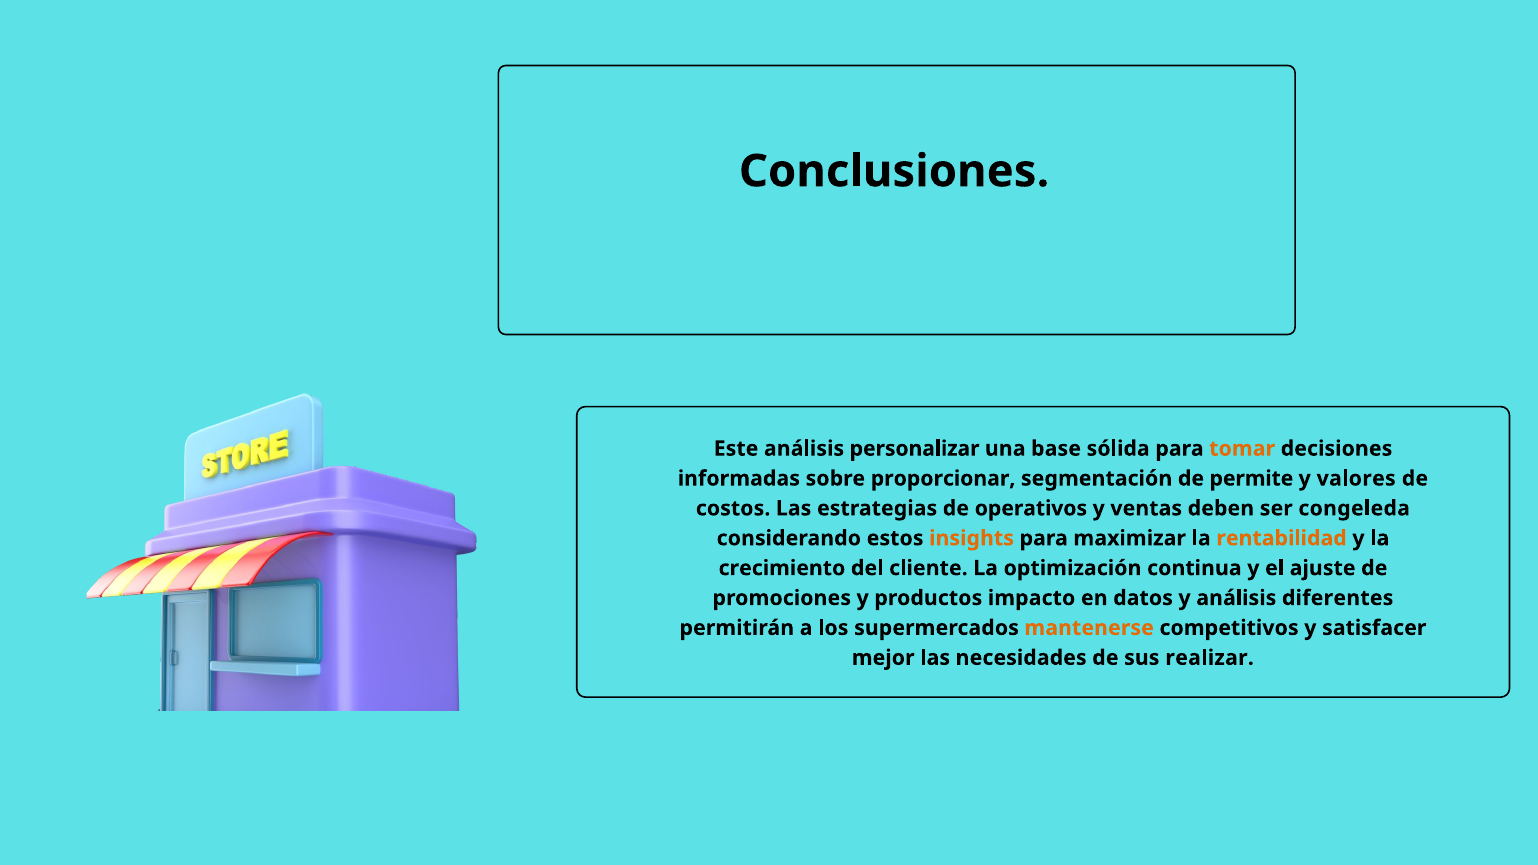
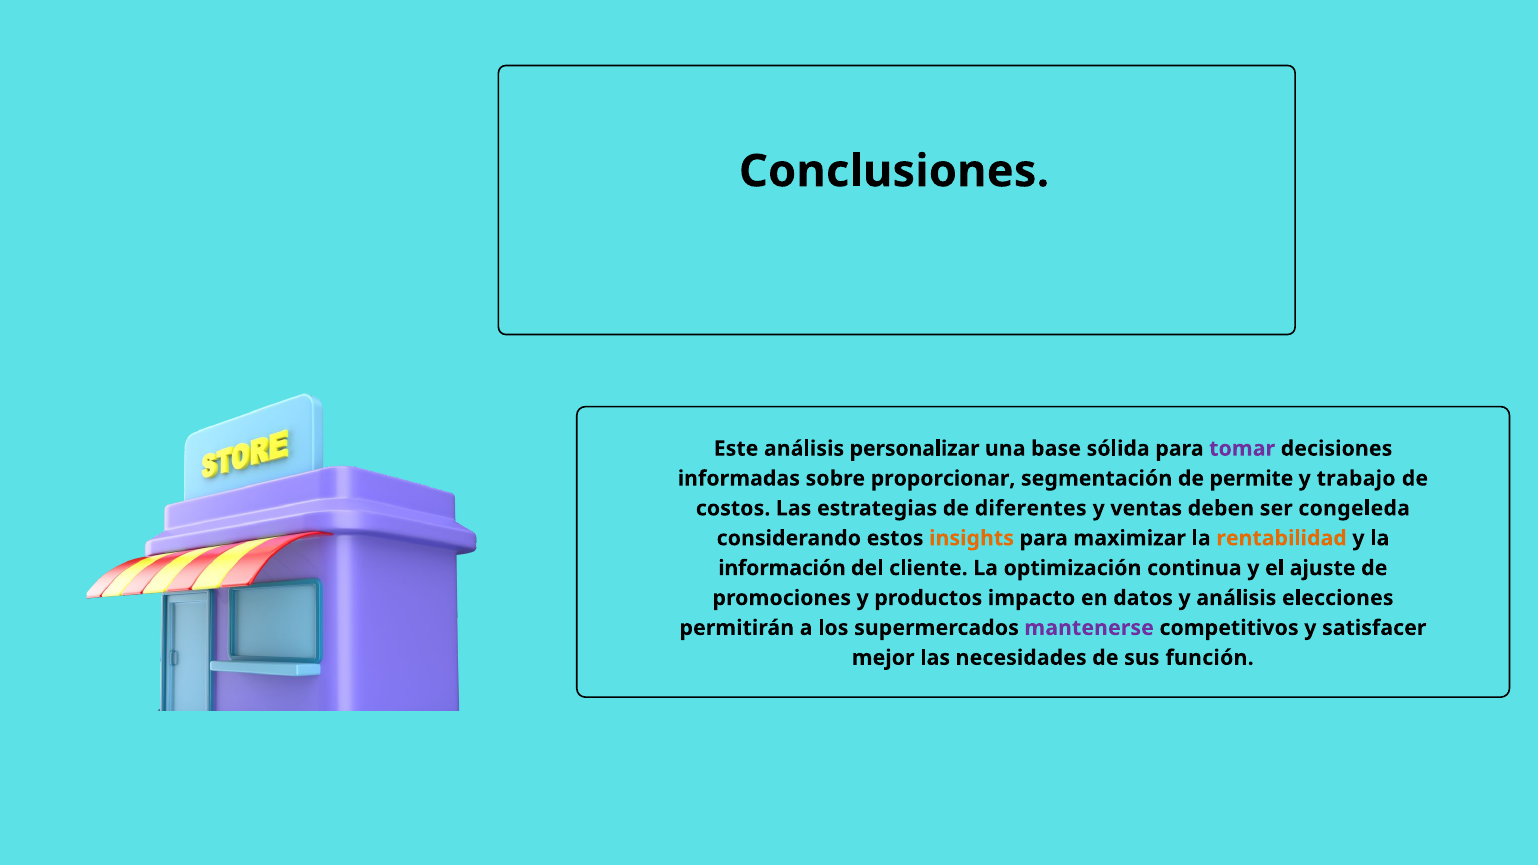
tomar colour: orange -> purple
valores: valores -> trabajo
operativos: operativos -> diferentes
crecimiento: crecimiento -> información
diferentes: diferentes -> elecciones
mantenerse colour: orange -> purple
realizar: realizar -> función
